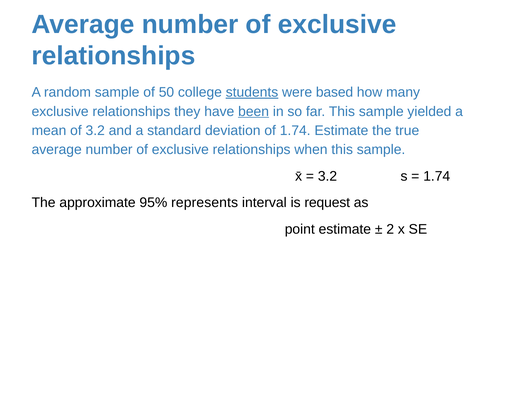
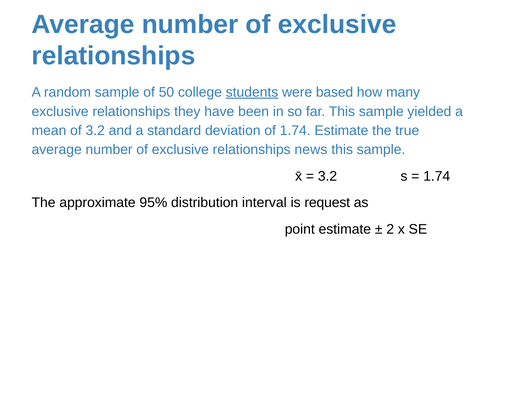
been underline: present -> none
when: when -> news
represents: represents -> distribution
